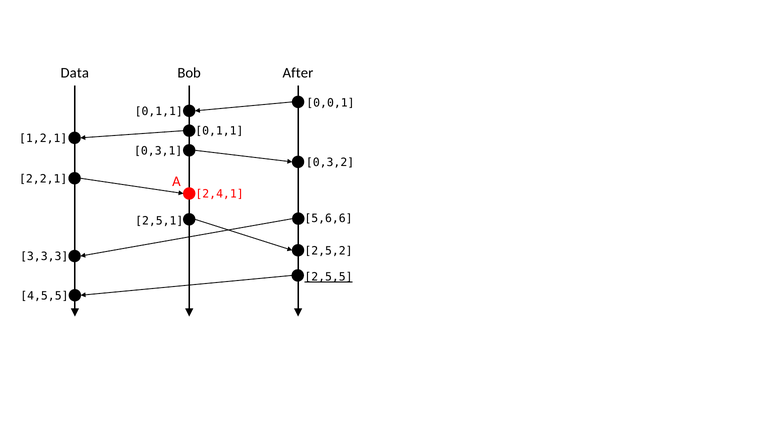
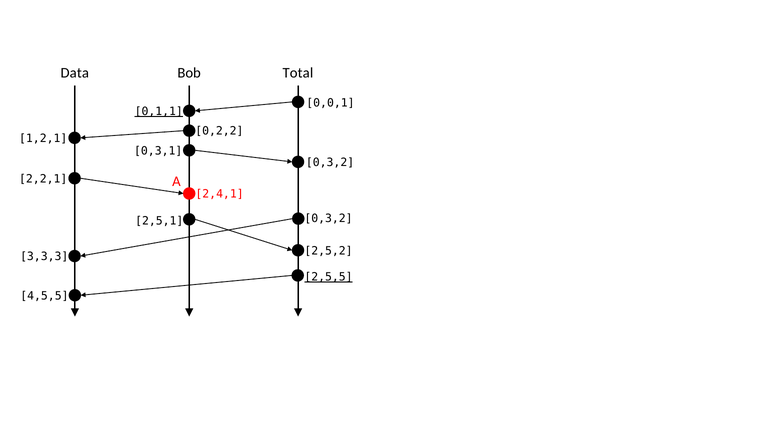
After: After -> Total
0,1,1 at (159, 112) underline: none -> present
0,1,1 at (219, 131): 0,1,1 -> 0,2,2
5,6,6 at (329, 219): 5,6,6 -> 0,3,2
